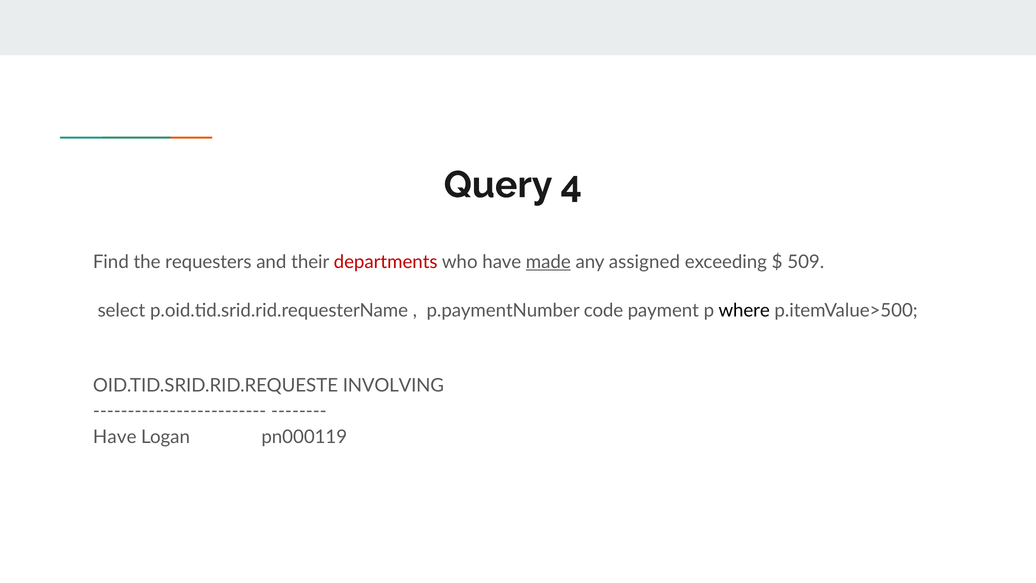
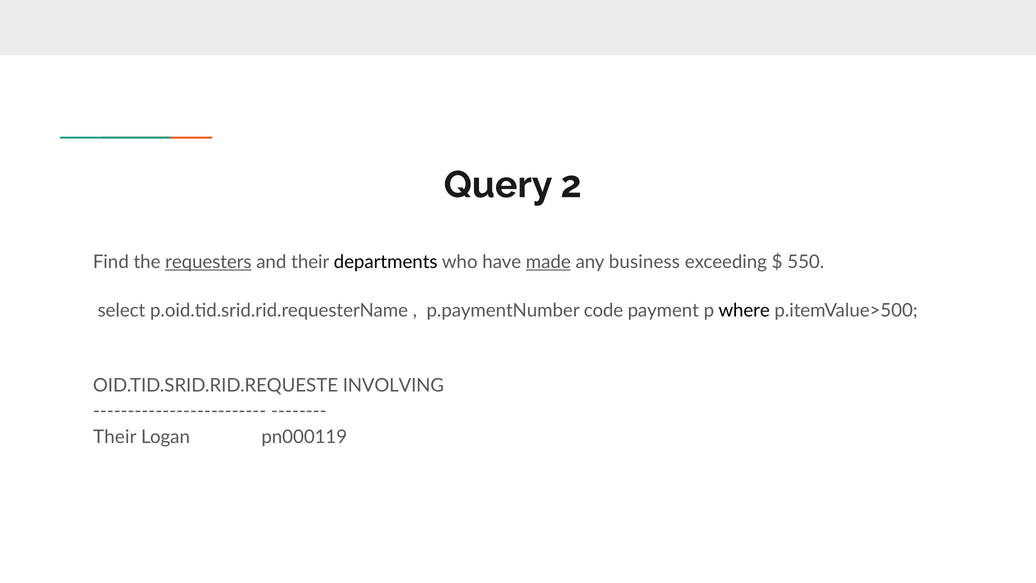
4: 4 -> 2
requesters underline: none -> present
departments colour: red -> black
assigned: assigned -> business
509: 509 -> 550
Have at (115, 437): Have -> Their
